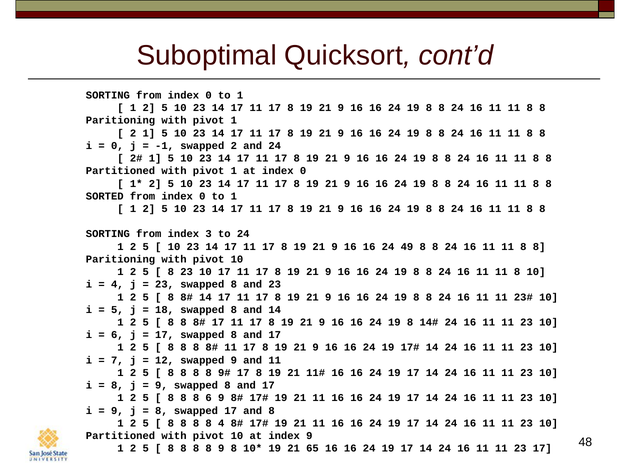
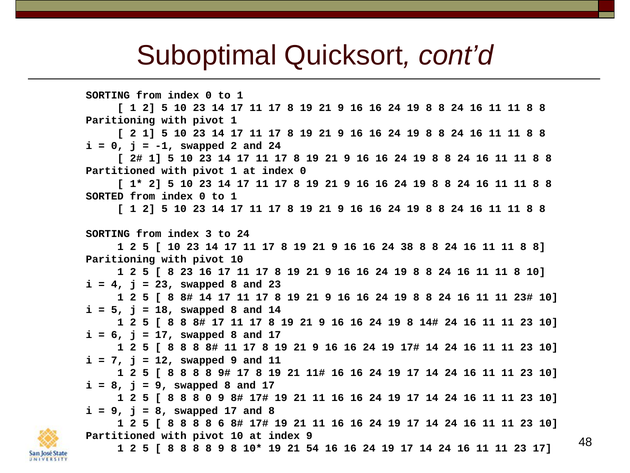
49: 49 -> 38
8 23 10: 10 -> 16
8 6: 6 -> 0
8 4: 4 -> 6
65: 65 -> 54
